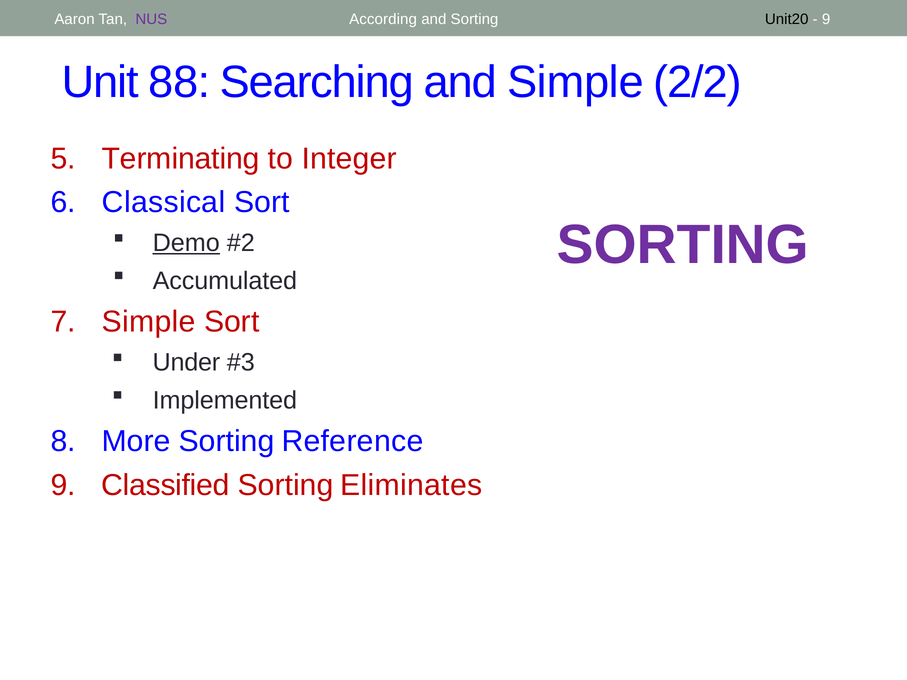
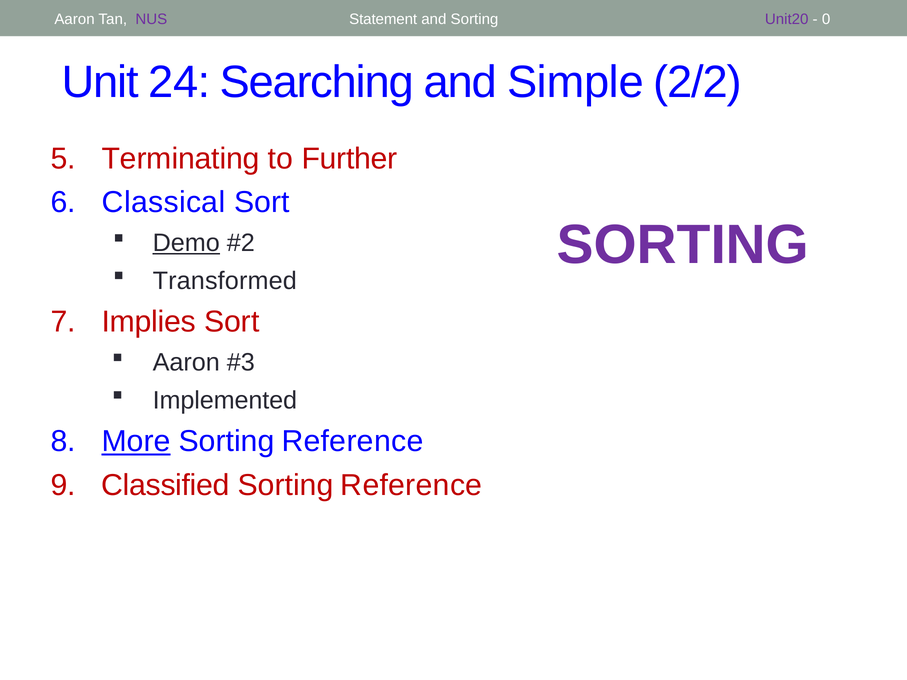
According: According -> Statement
Unit20 colour: black -> purple
9 at (826, 19): 9 -> 0
88: 88 -> 24
Integer: Integer -> Further
Accumulated: Accumulated -> Transformed
Simple at (149, 322): Simple -> Implies
Under at (186, 363): Under -> Aaron
More underline: none -> present
Eliminates at (411, 485): Eliminates -> Reference
